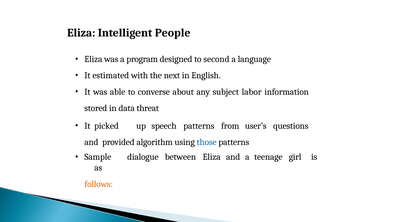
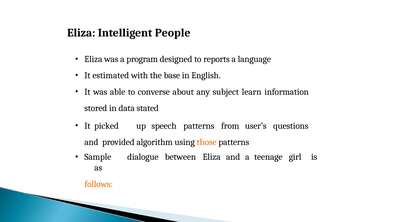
second: second -> reports
next: next -> base
labor: labor -> learn
threat: threat -> stated
those colour: blue -> orange
